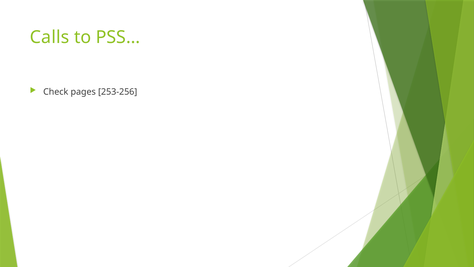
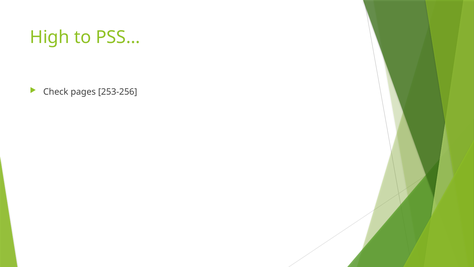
Calls: Calls -> High
